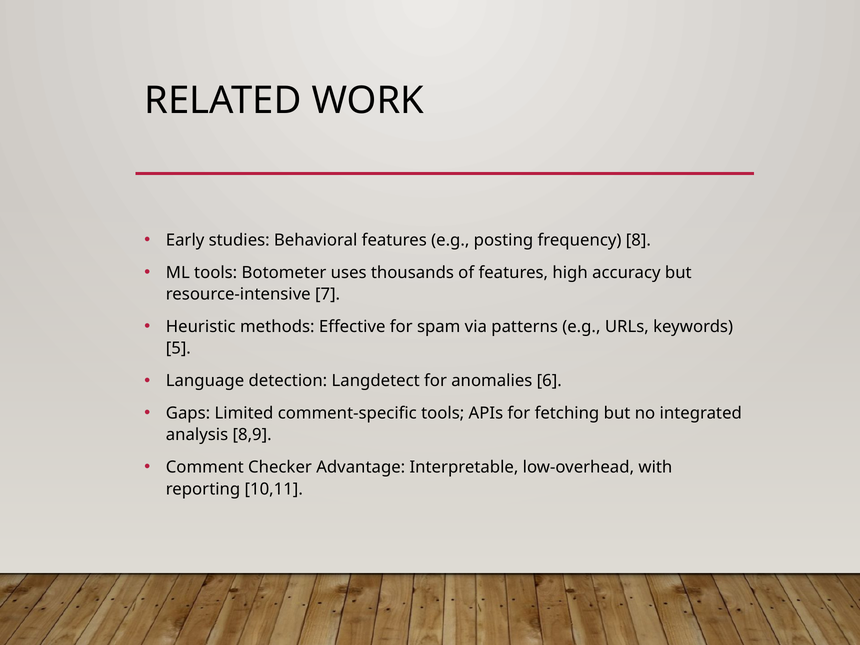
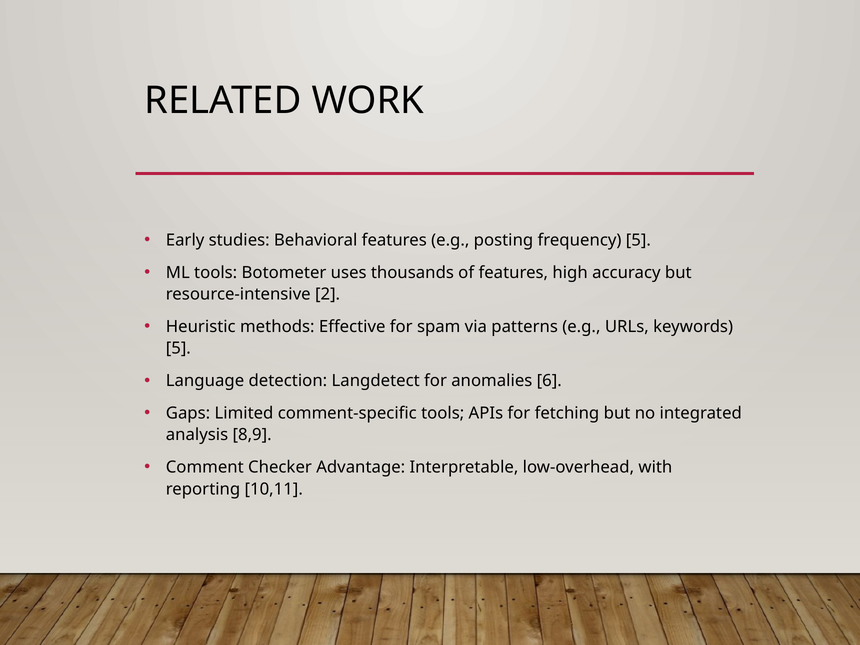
frequency 8: 8 -> 5
7: 7 -> 2
